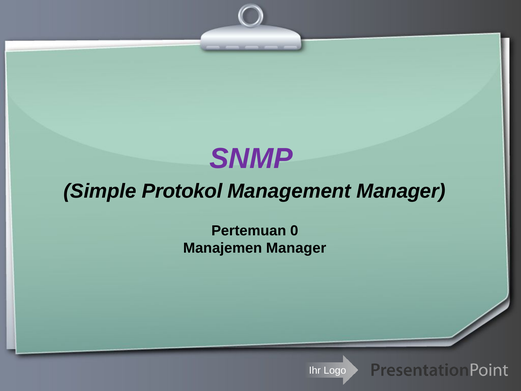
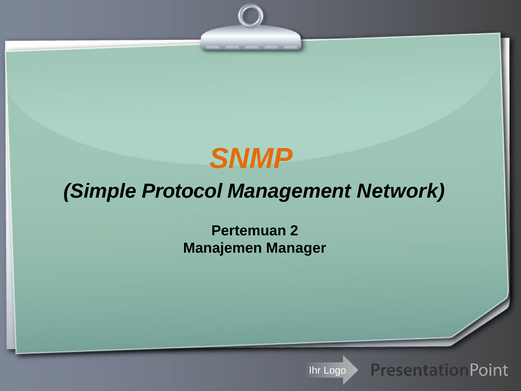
SNMP colour: purple -> orange
Protokol: Protokol -> Protocol
Management Manager: Manager -> Network
0: 0 -> 2
